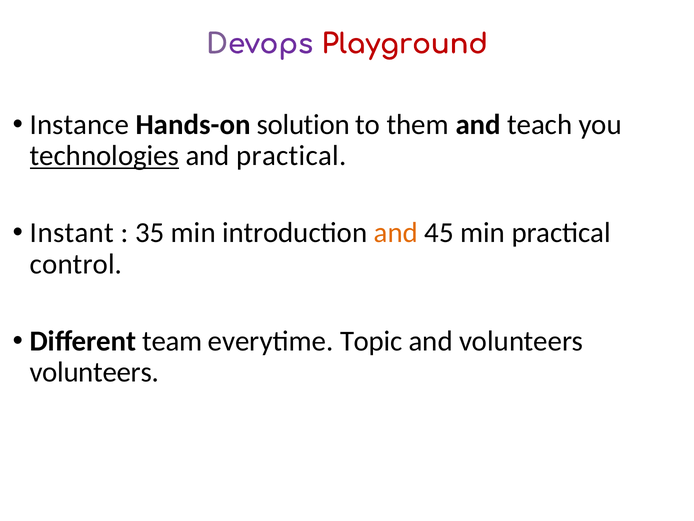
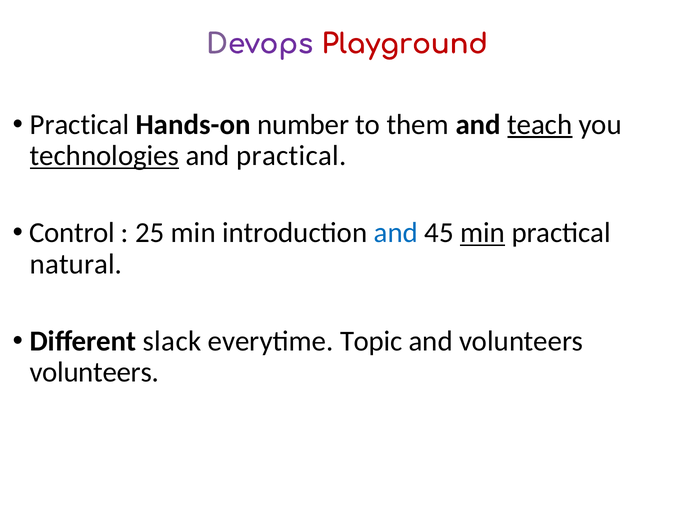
Instance at (79, 124): Instance -> Practical
solution: solution -> number
teach underline: none -> present
Instant: Instant -> Control
35: 35 -> 25
and at (396, 233) colour: orange -> blue
min at (483, 233) underline: none -> present
control: control -> natural
team: team -> slack
